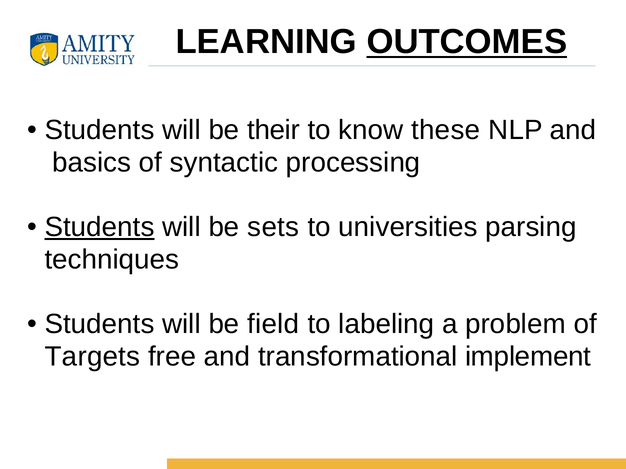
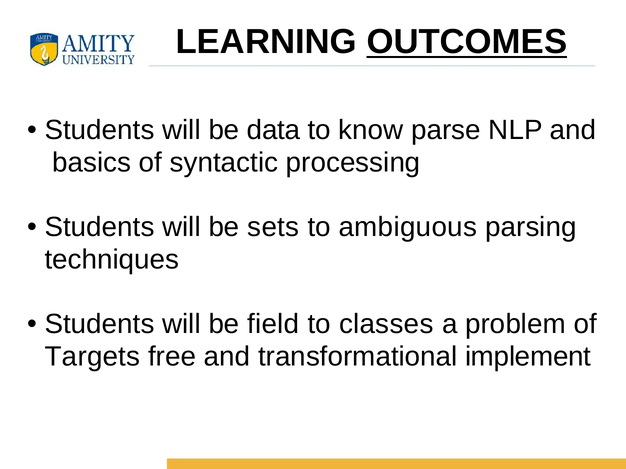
their: their -> data
these: these -> parse
Students at (100, 227) underline: present -> none
universities: universities -> ambiguous
labeling: labeling -> classes
